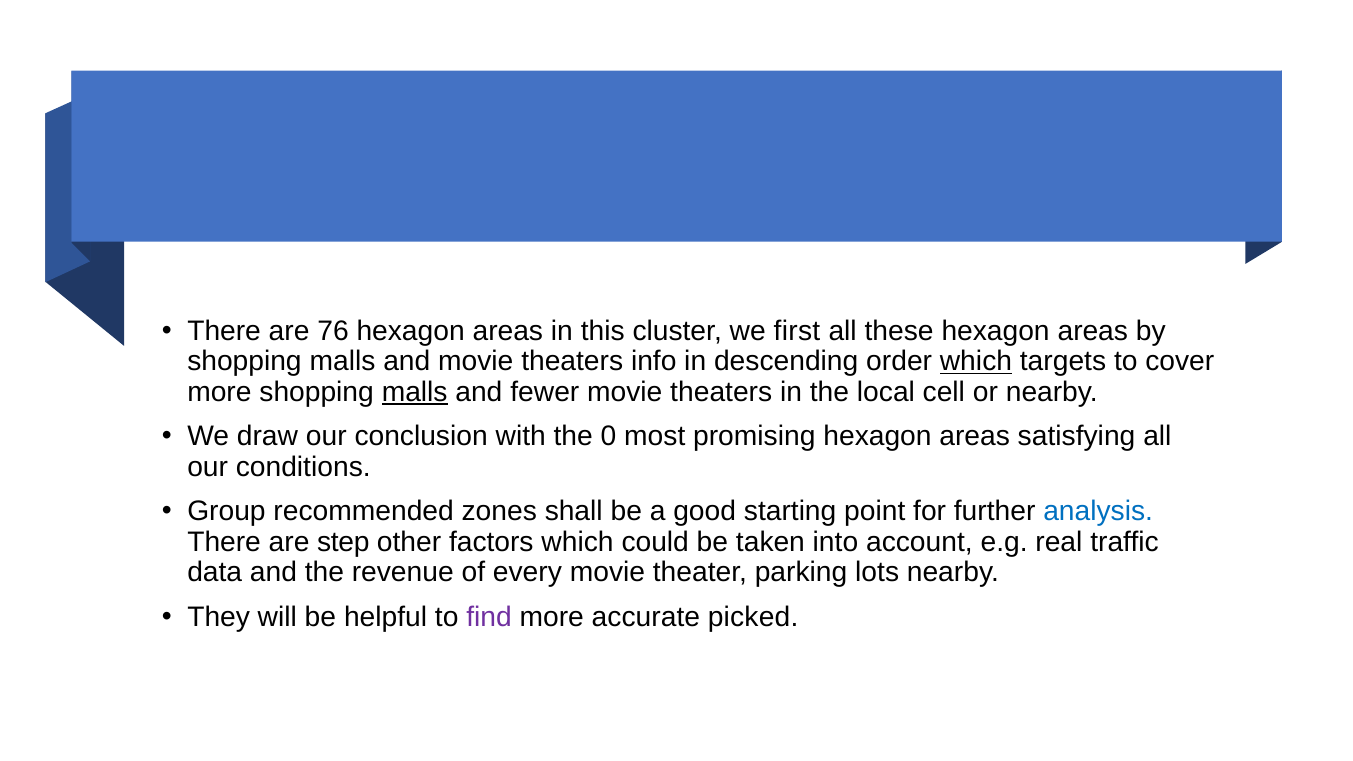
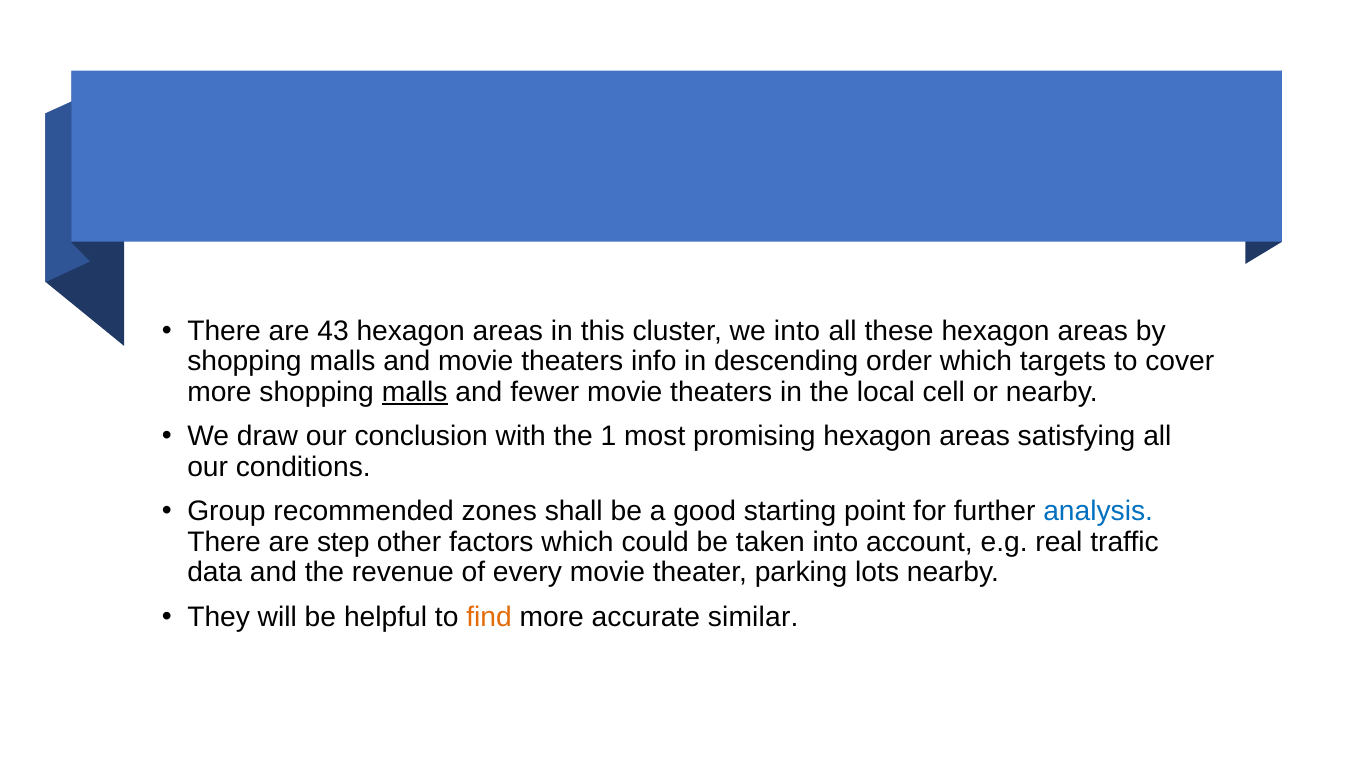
76: 76 -> 43
we first: first -> into
which at (976, 362) underline: present -> none
0: 0 -> 1
find colour: purple -> orange
picked: picked -> similar
